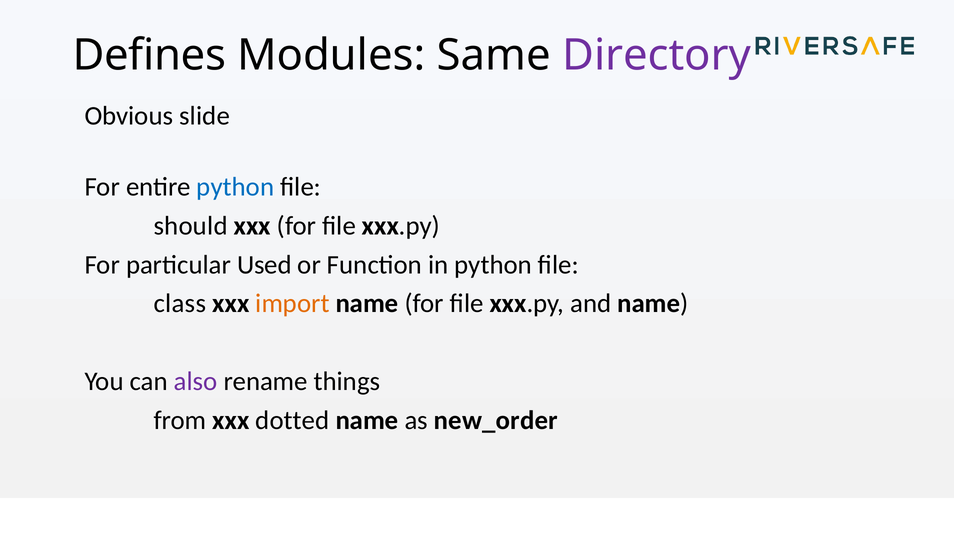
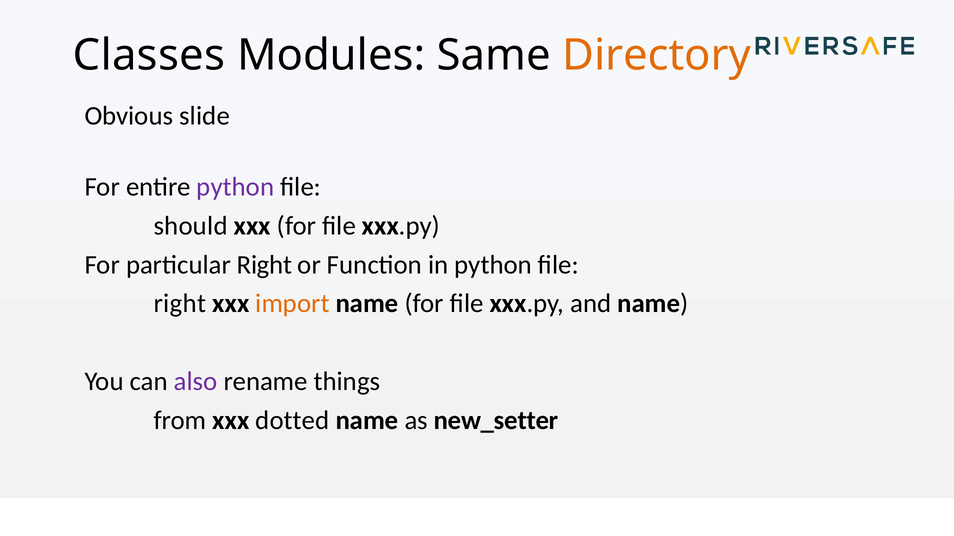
Defines: Defines -> Classes
Directory colour: purple -> orange
python at (235, 187) colour: blue -> purple
particular Used: Used -> Right
class at (180, 304): class -> right
new_order: new_order -> new_setter
